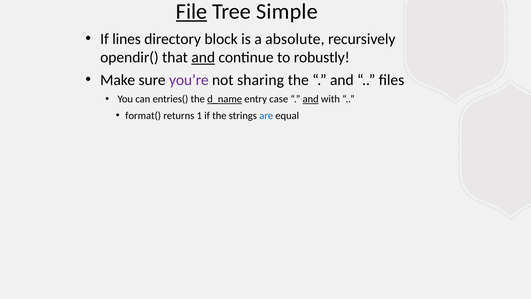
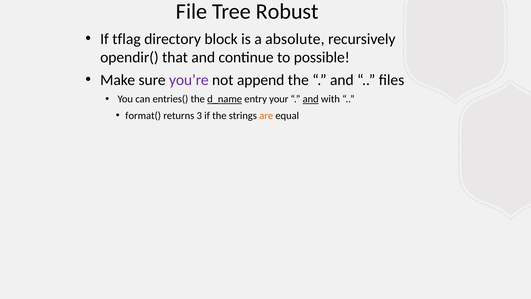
File underline: present -> none
Simple: Simple -> Robust
lines: lines -> tflag
and at (203, 57) underline: present -> none
robustly: robustly -> possible
sharing: sharing -> append
case: case -> your
1: 1 -> 3
are colour: blue -> orange
